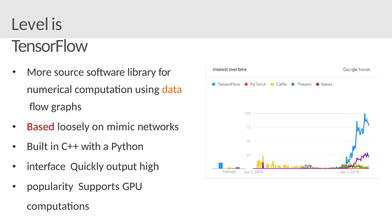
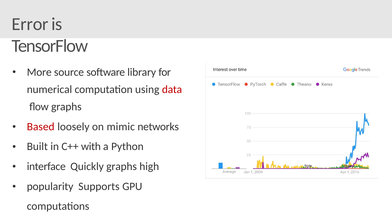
Level: Level -> Error
data colour: orange -> red
Quickly output: output -> graphs
